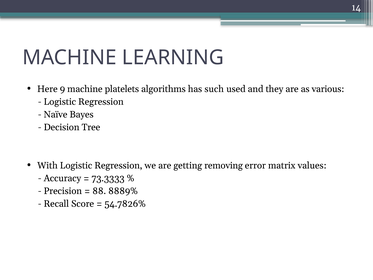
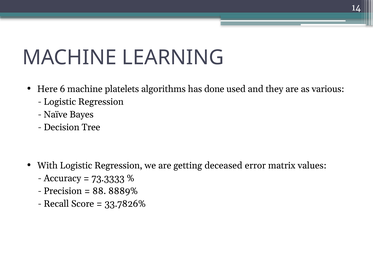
9: 9 -> 6
such: such -> done
removing: removing -> deceased
54.7826%: 54.7826% -> 33.7826%
